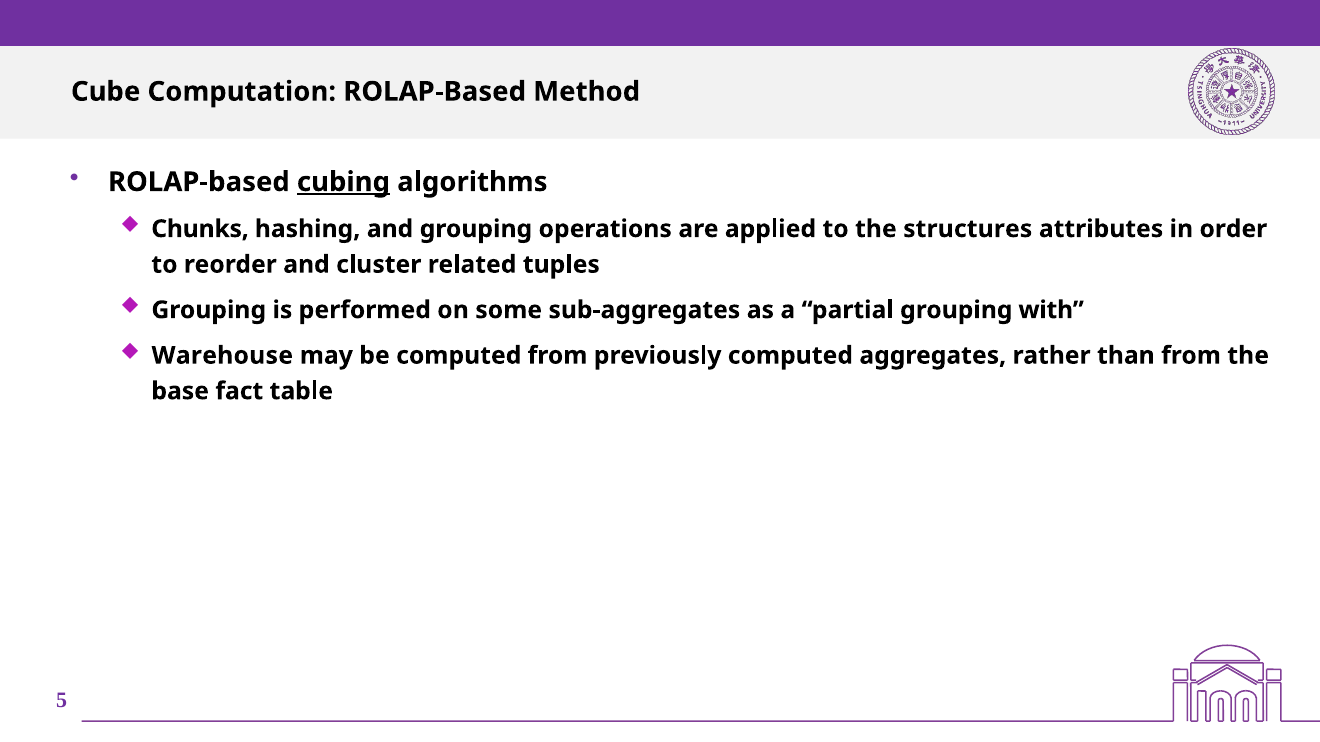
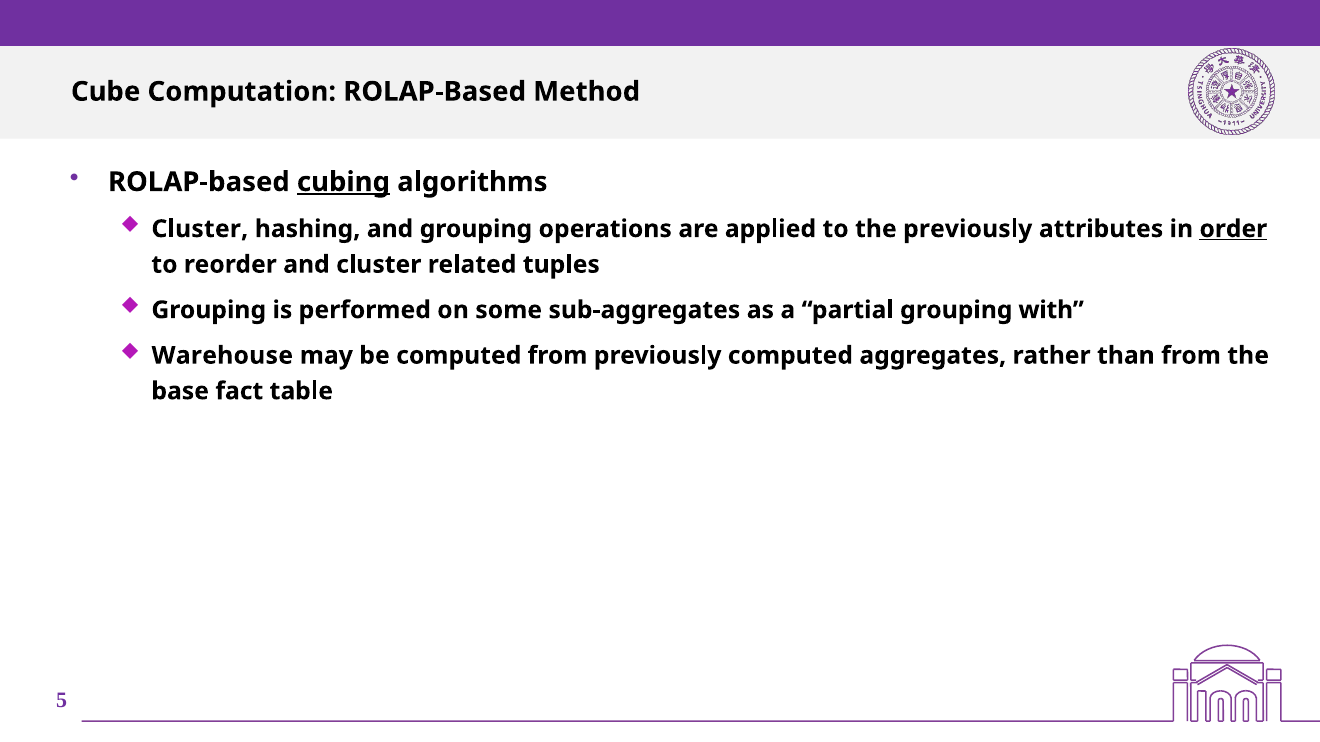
Chunks at (200, 229): Chunks -> Cluster
the structures: structures -> previously
order underline: none -> present
